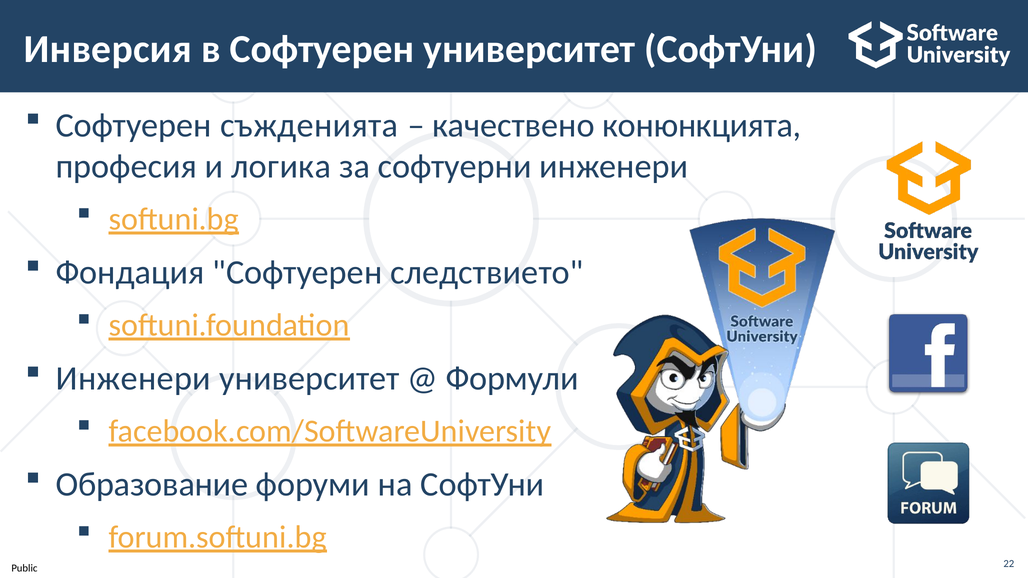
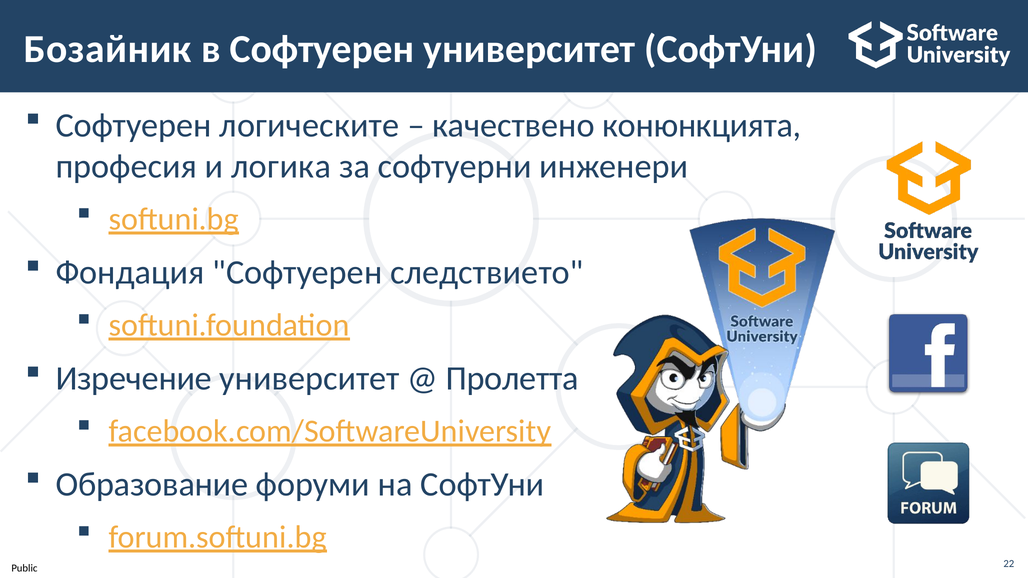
Инверсия: Инверсия -> Бозайник
съжденията: съжденията -> логическите
Инженери at (133, 379): Инженери -> Изречение
Формули: Формули -> Пролетта
